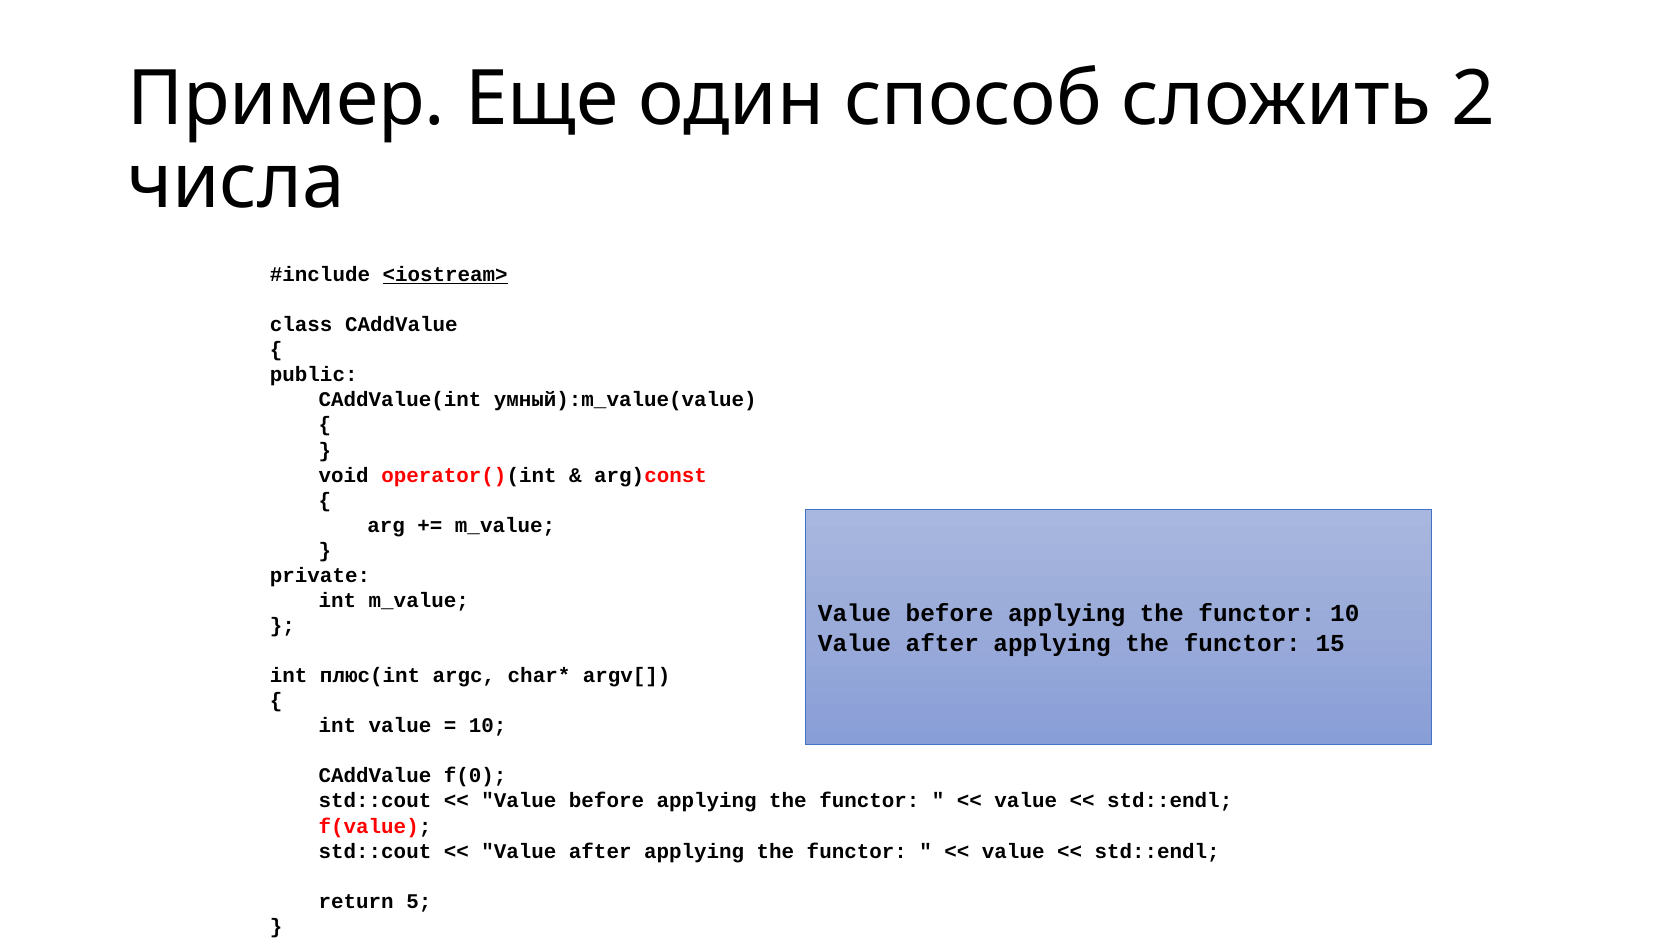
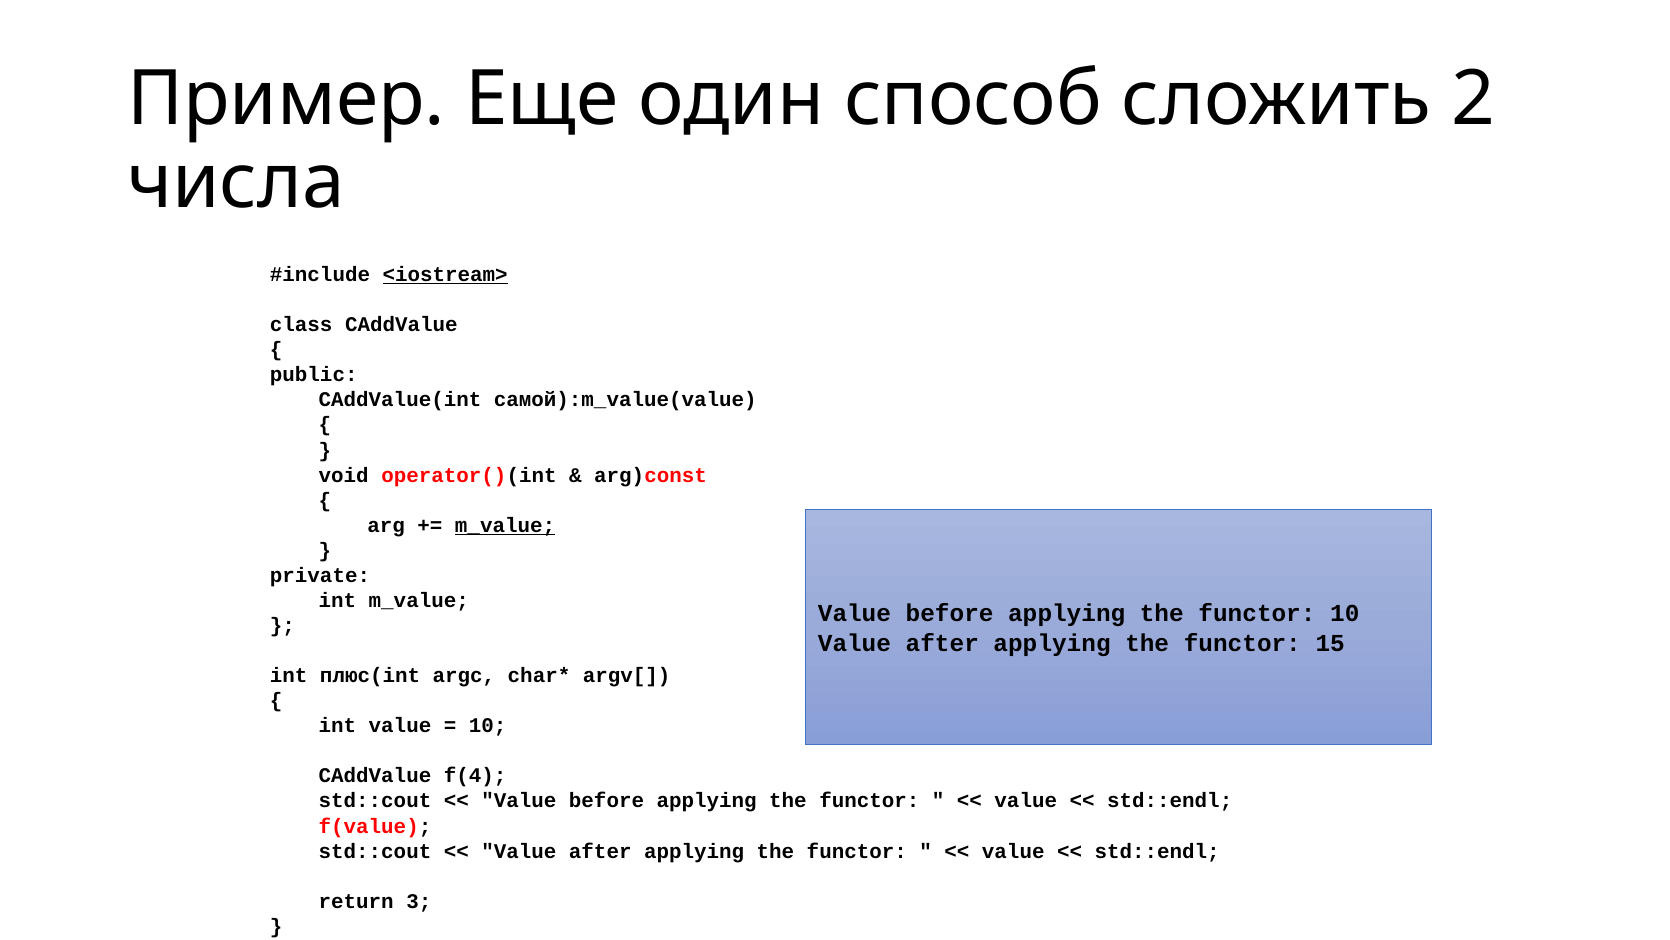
умный):m_value(value: умный):m_value(value -> самой):m_value(value
m_value at (505, 525) underline: none -> present
f(0: f(0 -> f(4
5: 5 -> 3
